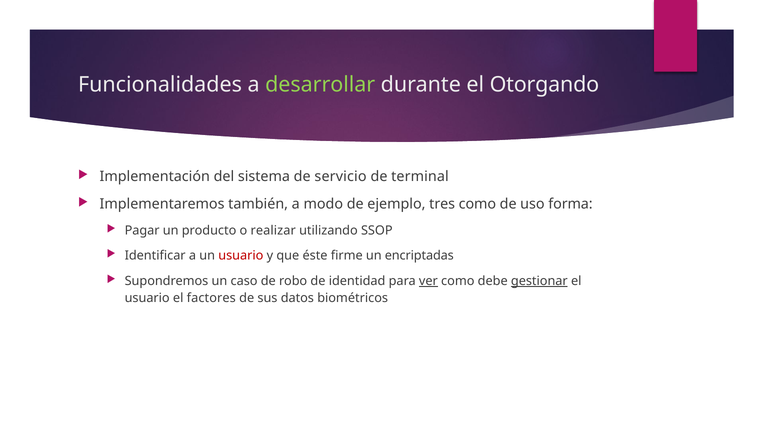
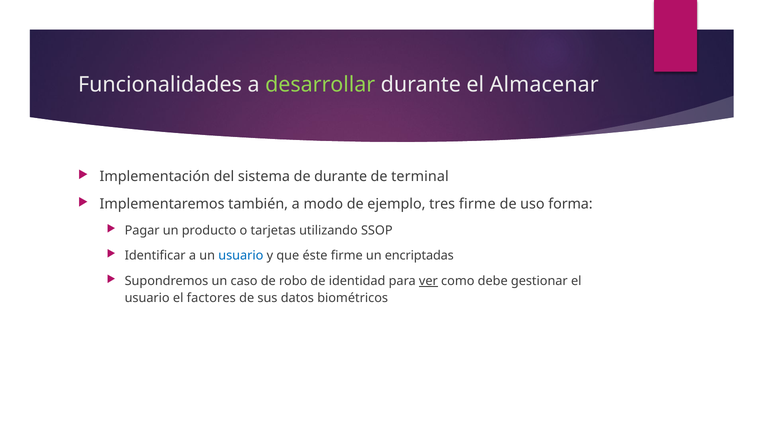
Otorgando: Otorgando -> Almacenar
de servicio: servicio -> durante
tres como: como -> firme
realizar: realizar -> tarjetas
usuario at (241, 256) colour: red -> blue
gestionar underline: present -> none
